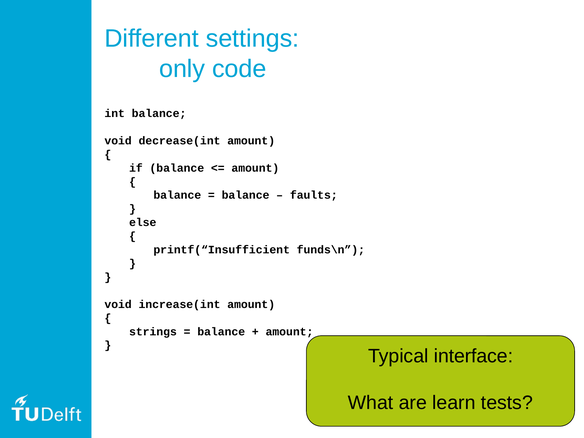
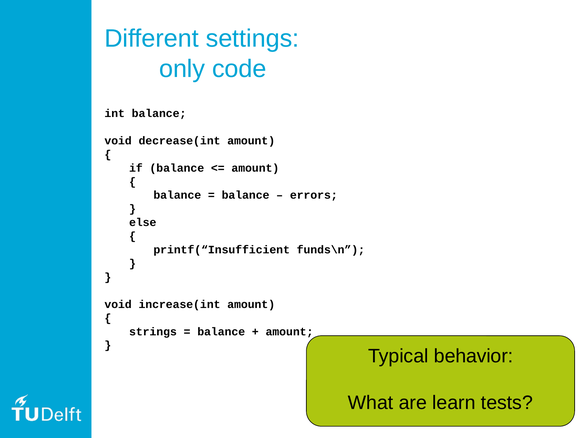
faults: faults -> errors
interface: interface -> behavior
